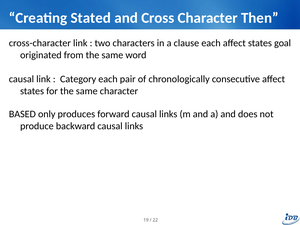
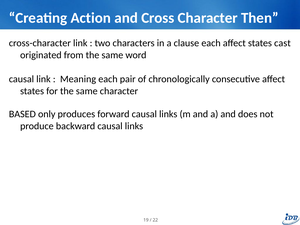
Stated: Stated -> Action
goal: goal -> cast
Category: Category -> Meaning
